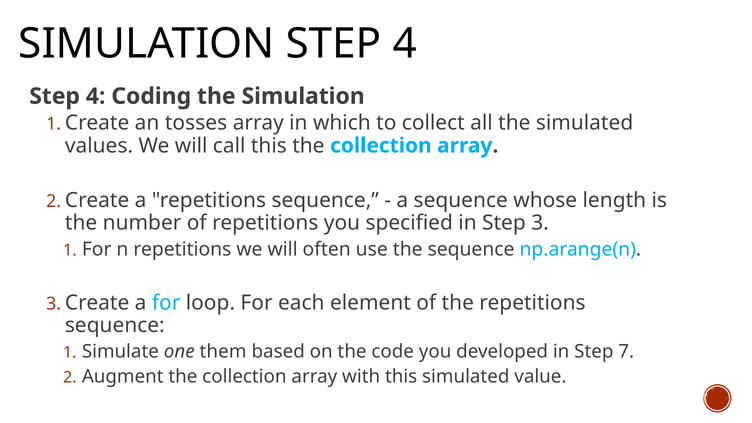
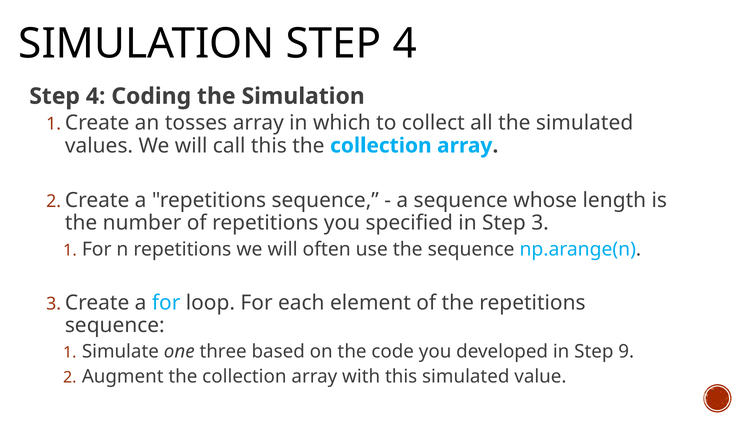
them: them -> three
7: 7 -> 9
